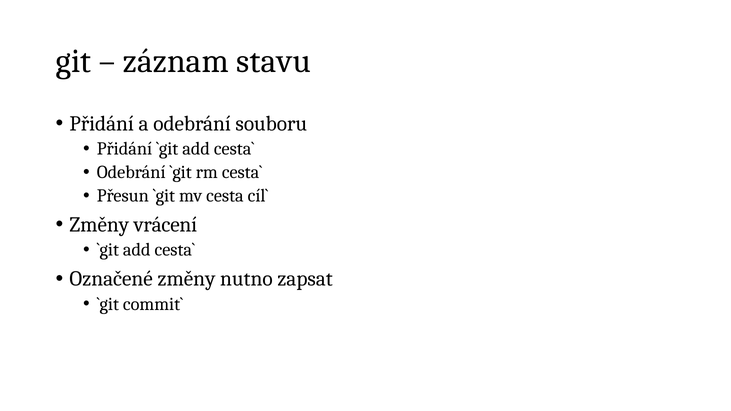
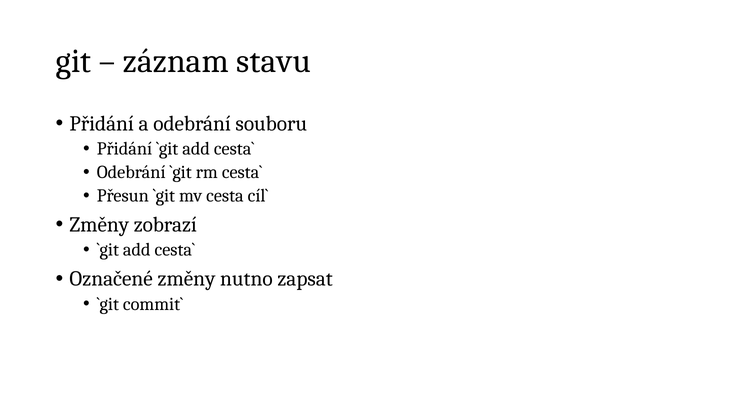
vrácení: vrácení -> zobrazí
